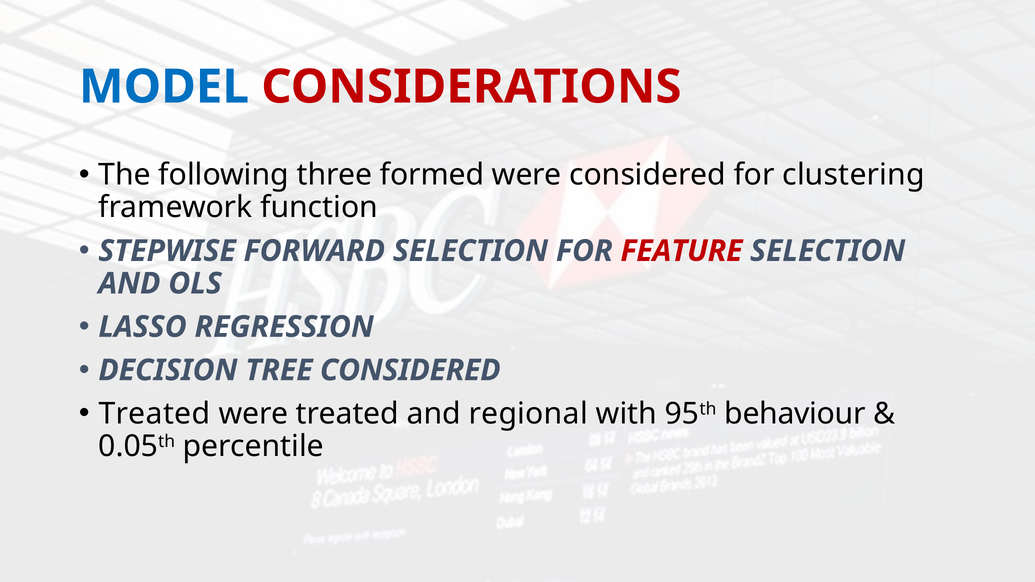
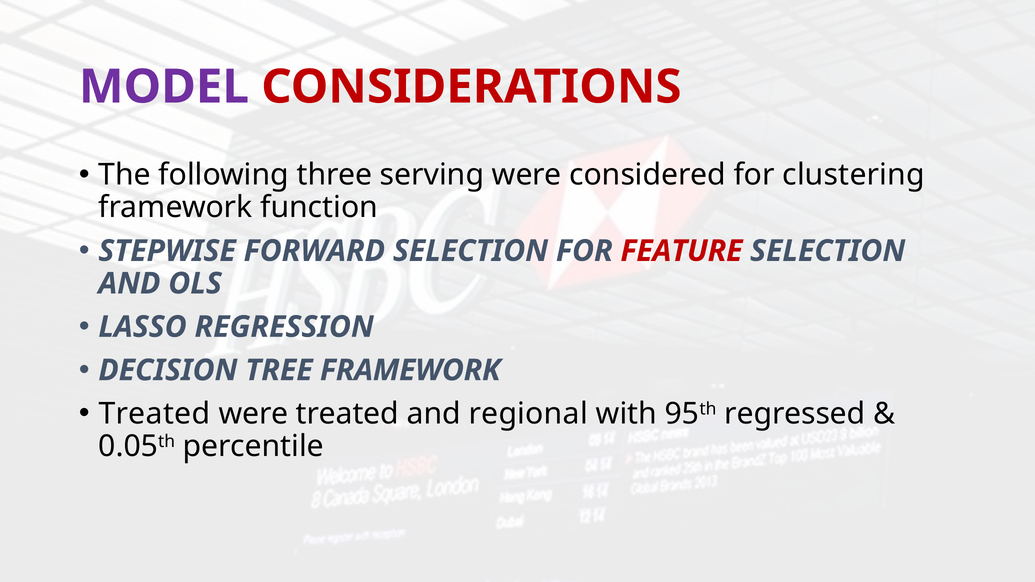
MODEL colour: blue -> purple
formed: formed -> serving
TREE CONSIDERED: CONSIDERED -> FRAMEWORK
behaviour: behaviour -> regressed
